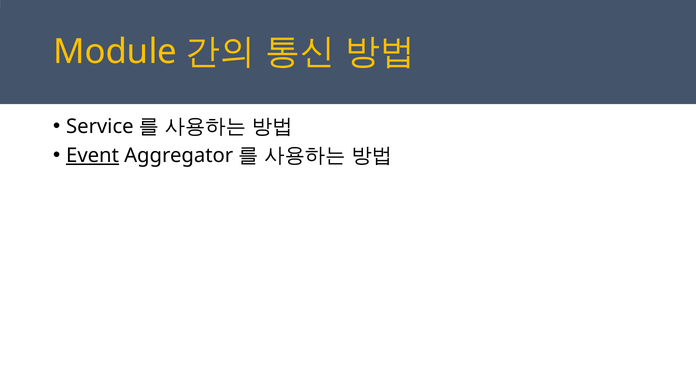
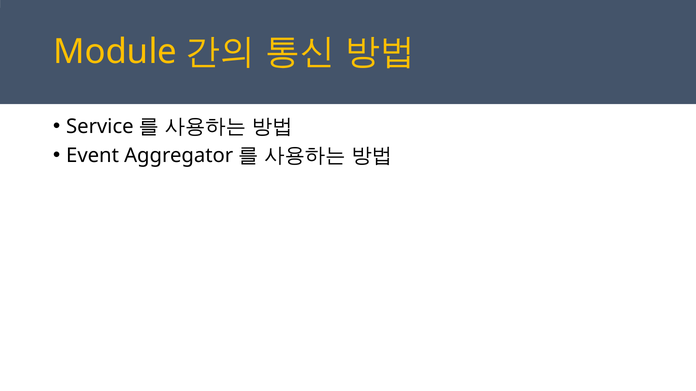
Event underline: present -> none
